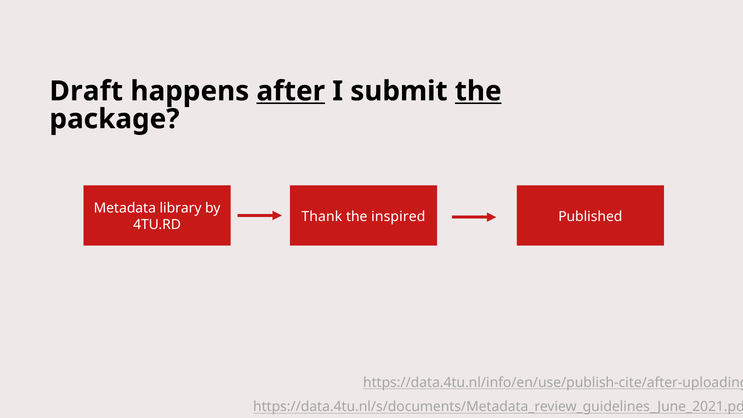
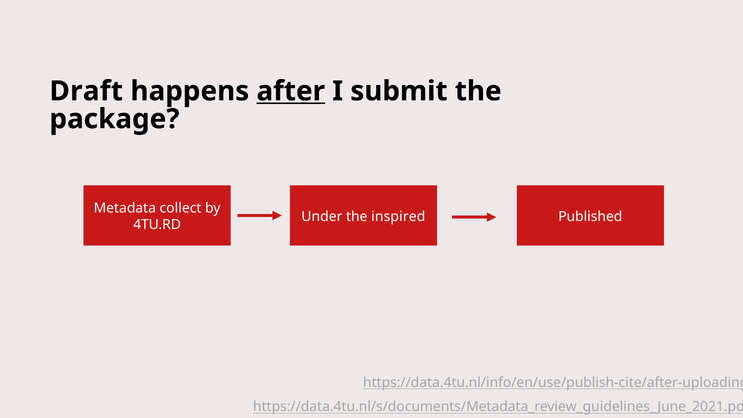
the at (478, 91) underline: present -> none
library: library -> collect
Thank: Thank -> Under
